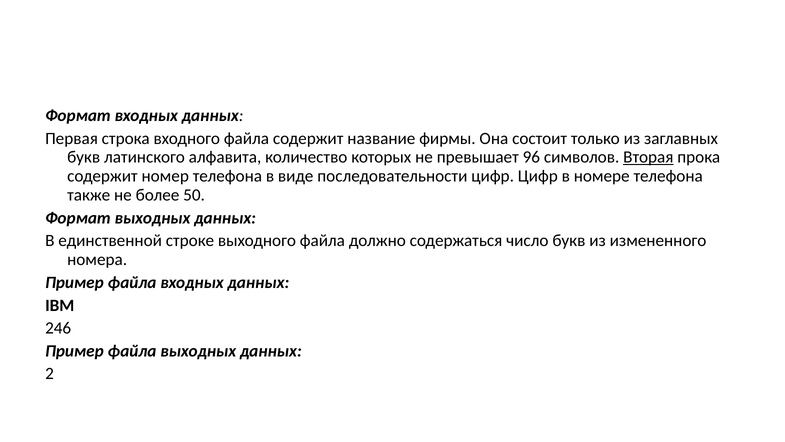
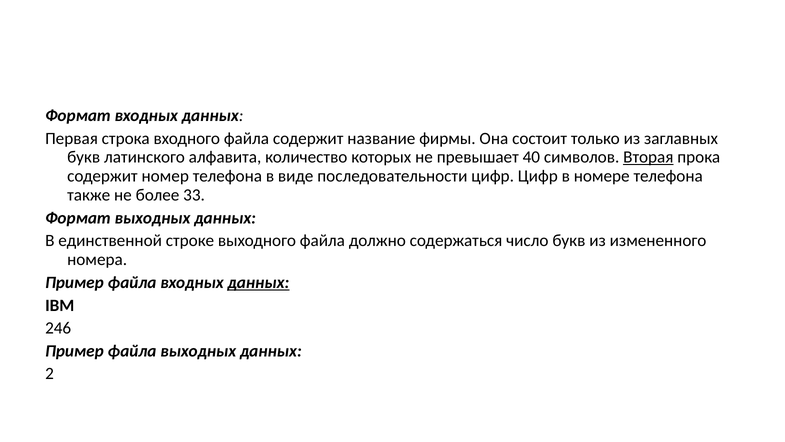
96: 96 -> 40
50: 50 -> 33
данных at (258, 282) underline: none -> present
